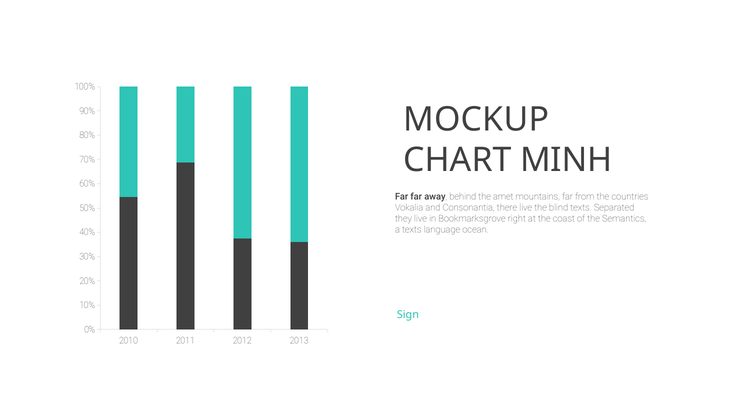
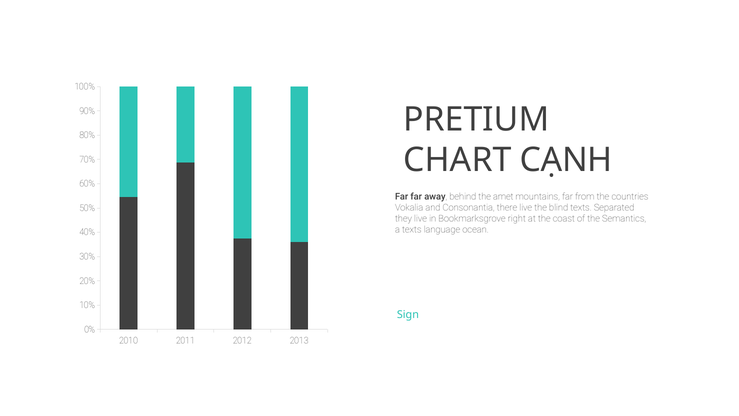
MOCKUP: MOCKUP -> PRETIUM
MINH: MINH -> CẠNH
